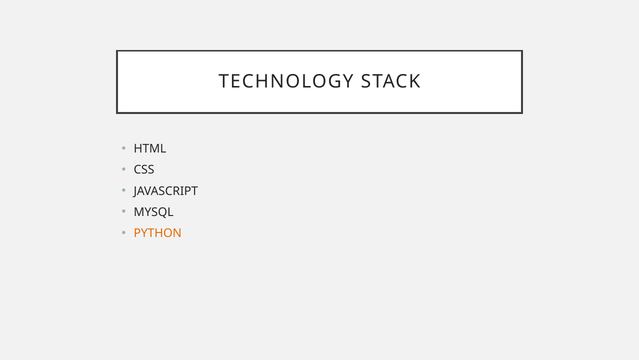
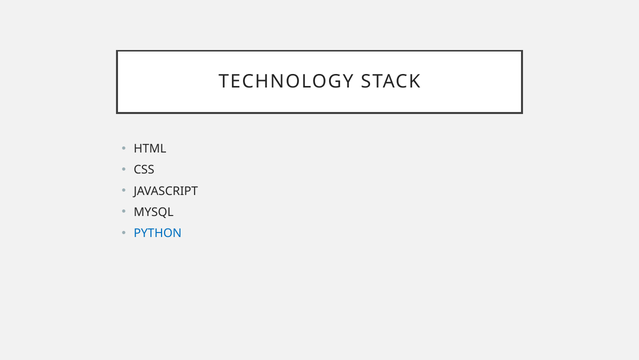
PYTHON colour: orange -> blue
